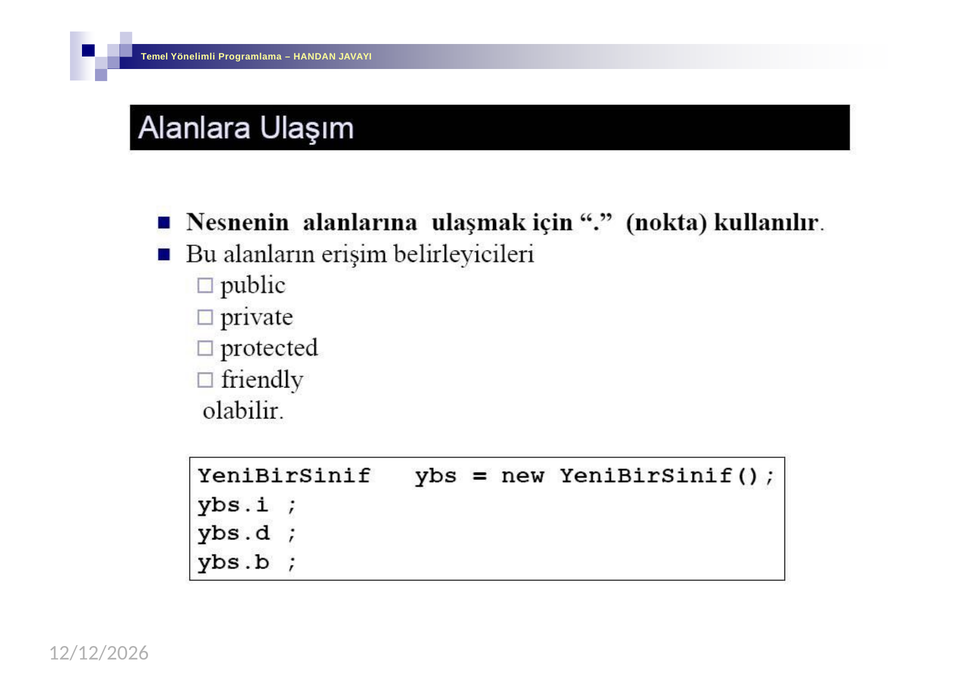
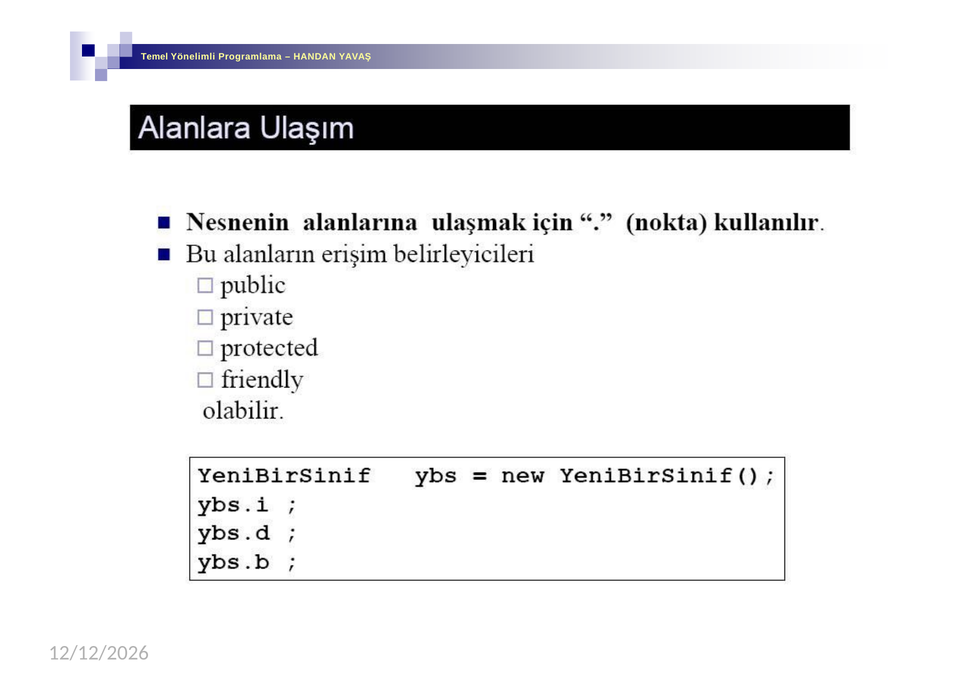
JAVAYI: JAVAYI -> YAVAŞ
